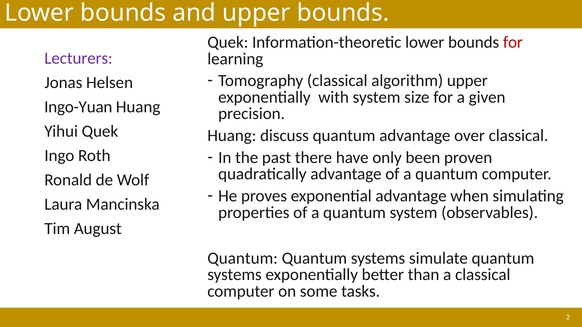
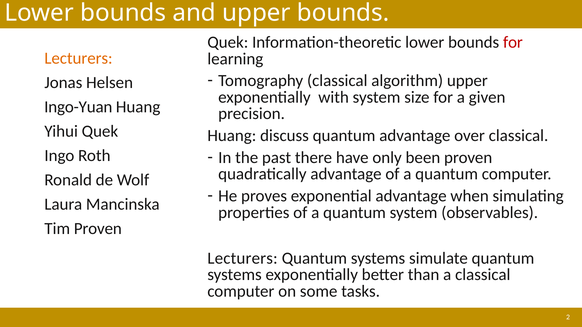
Lecturers at (78, 58) colour: purple -> orange
Tim August: August -> Proven
Quantum at (243, 258): Quantum -> Lecturers
